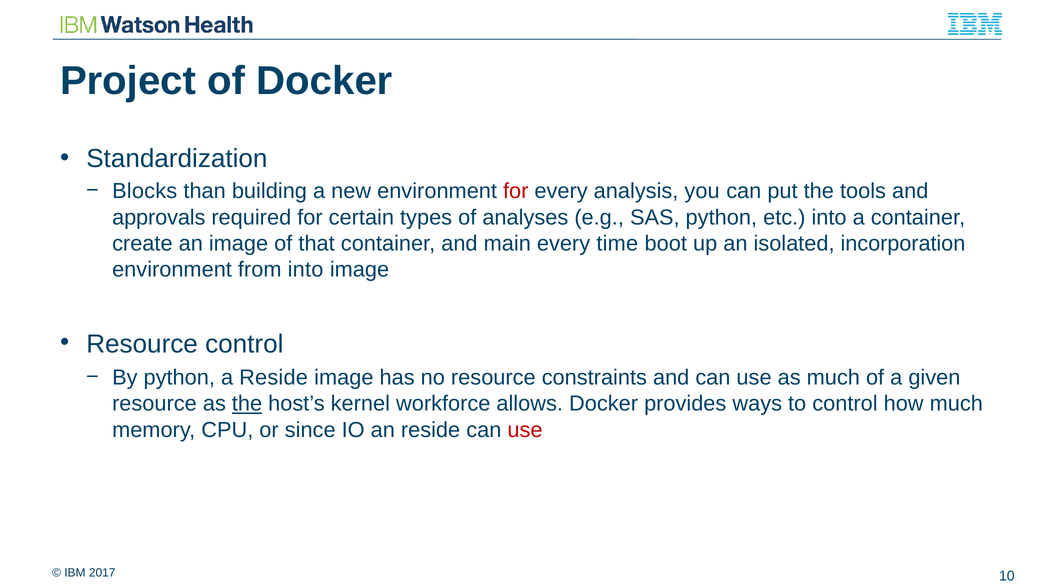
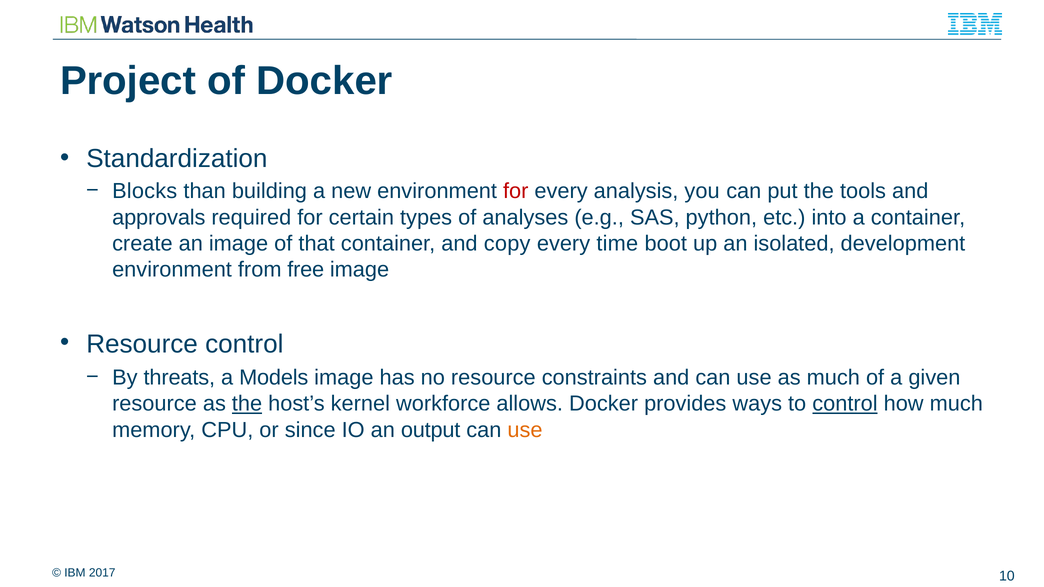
main: main -> copy
incorporation: incorporation -> development
from into: into -> free
By python: python -> threats
a Reside: Reside -> Models
control at (845, 404) underline: none -> present
an reside: reside -> output
use at (525, 430) colour: red -> orange
